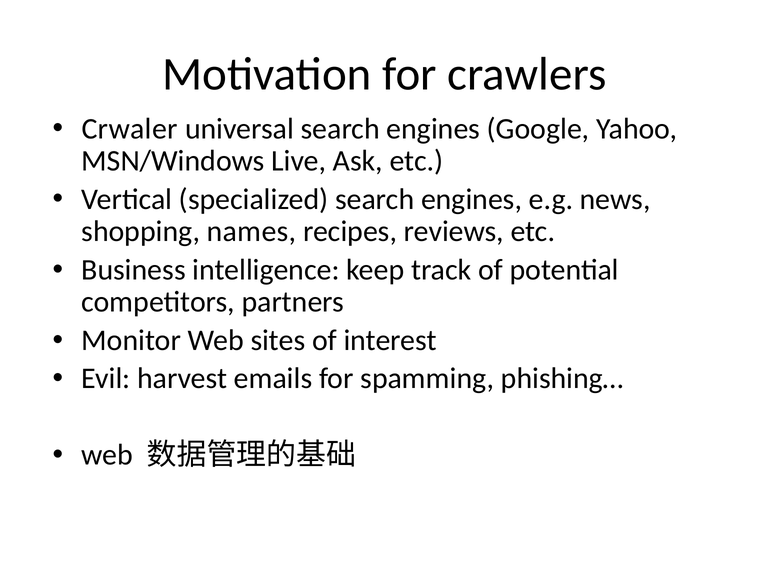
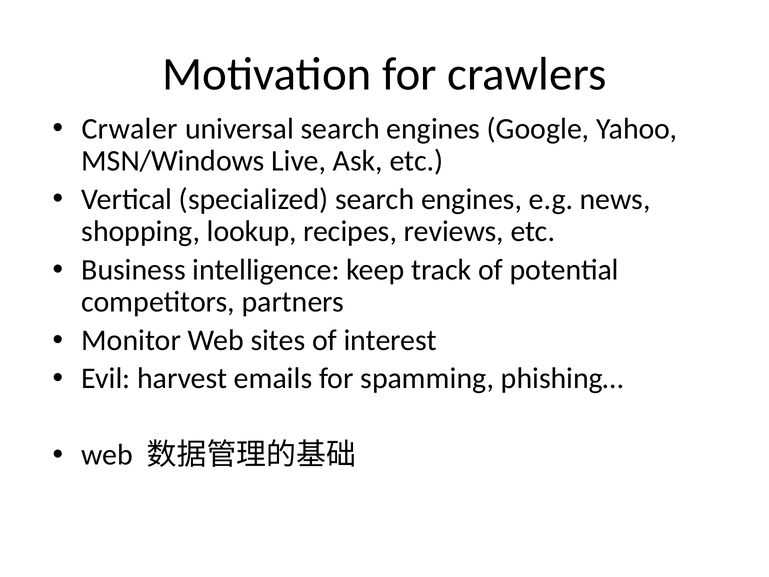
names: names -> lookup
